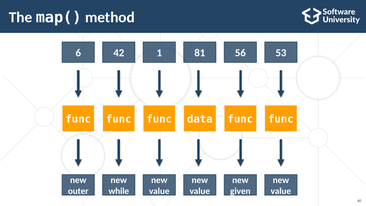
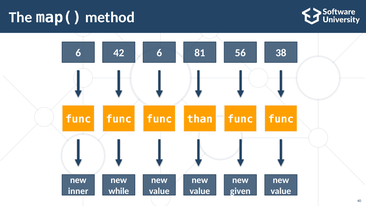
42 1: 1 -> 6
53: 53 -> 38
data: data -> than
outer: outer -> inner
